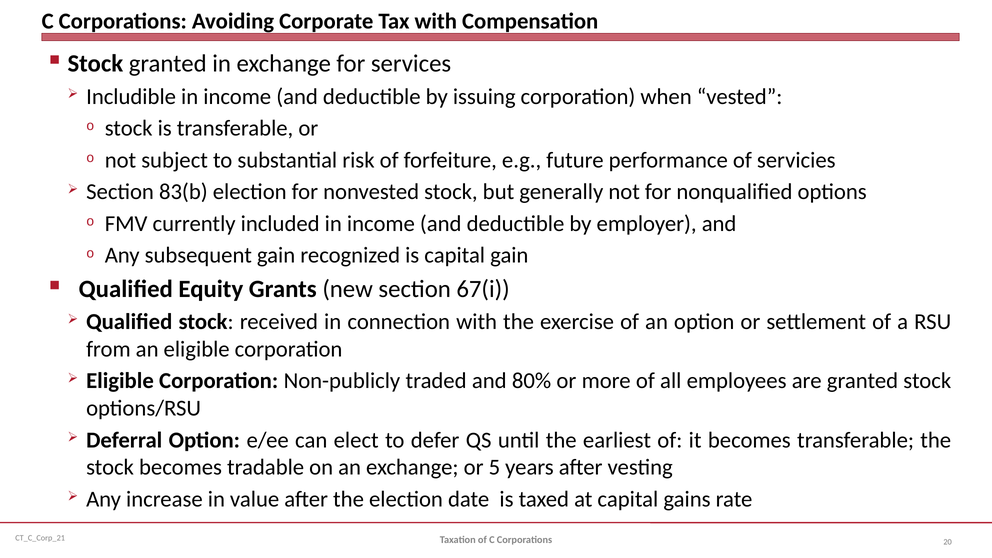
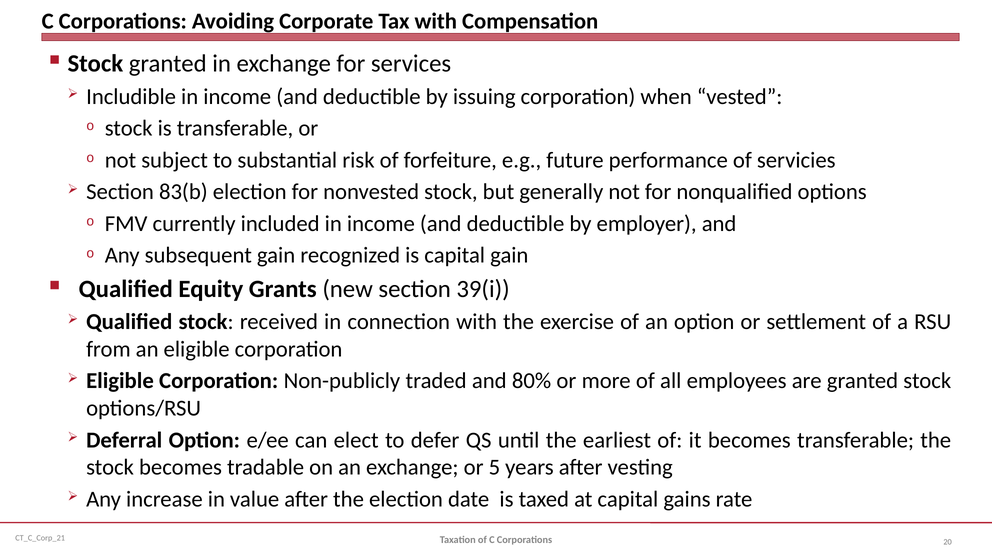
67(i: 67(i -> 39(i
